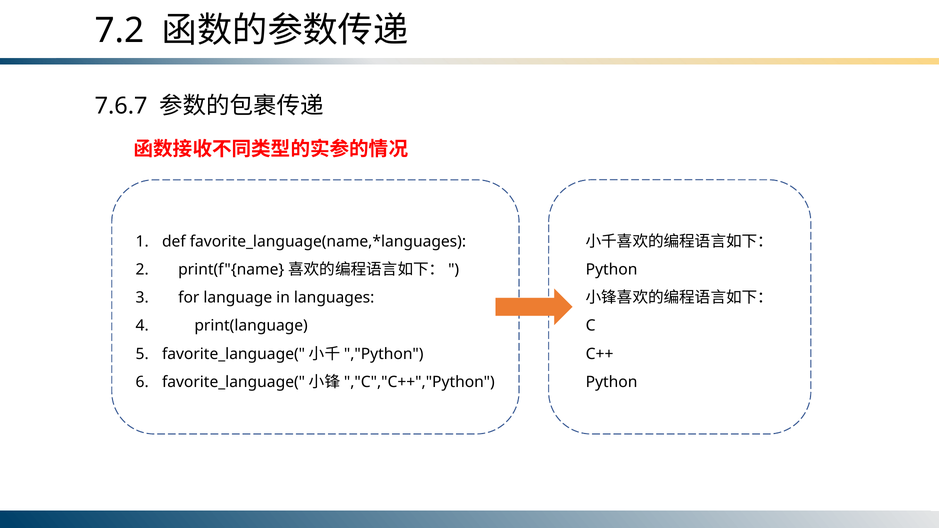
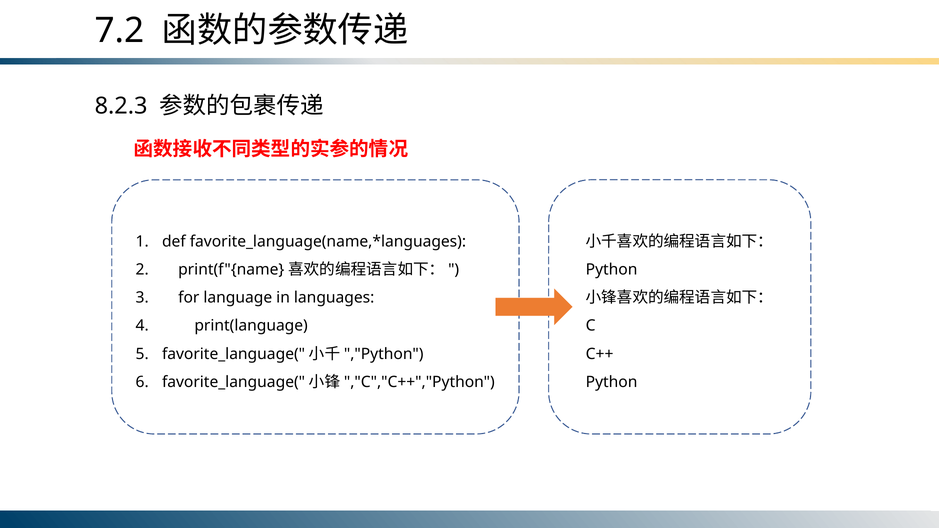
7.6.7: 7.6.7 -> 8.2.3
